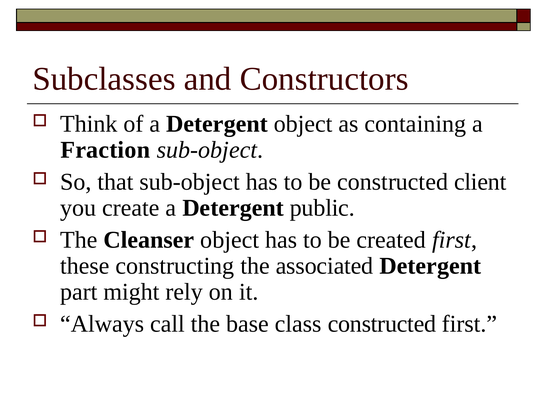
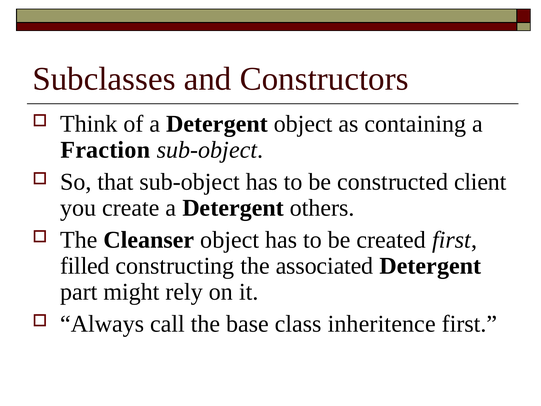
public: public -> others
these: these -> filled
class constructed: constructed -> inheritence
